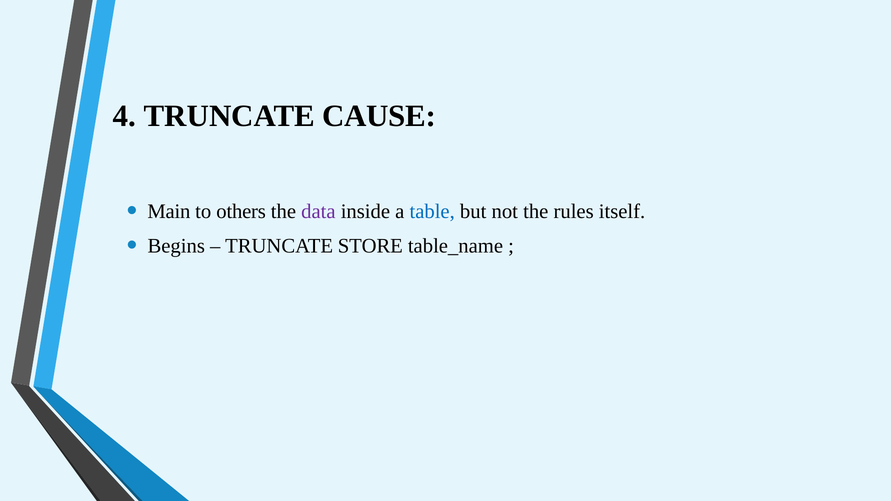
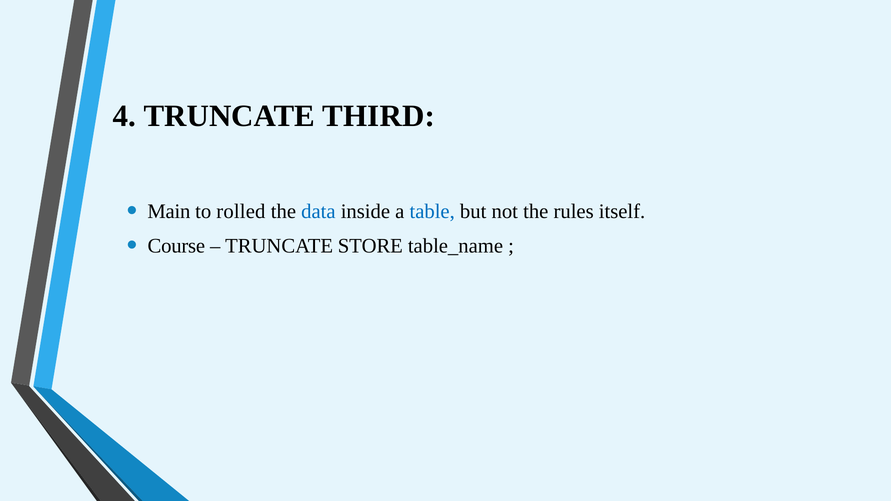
CAUSE: CAUSE -> THIRD
others: others -> rolled
data colour: purple -> blue
Begins: Begins -> Course
